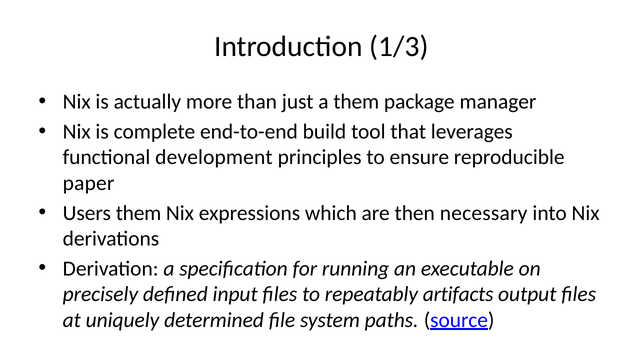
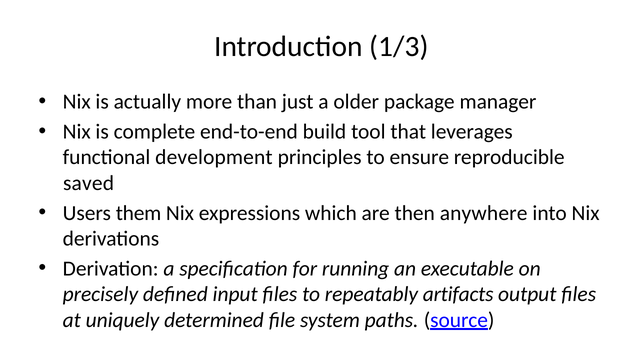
a them: them -> older
paper: paper -> saved
necessary: necessary -> anywhere
